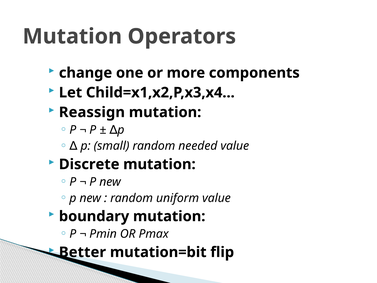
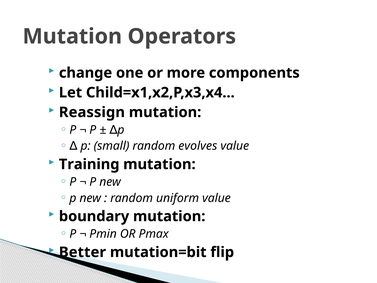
needed: needed -> evolves
Discrete: Discrete -> Training
